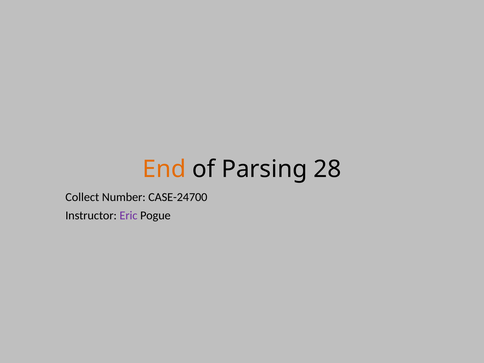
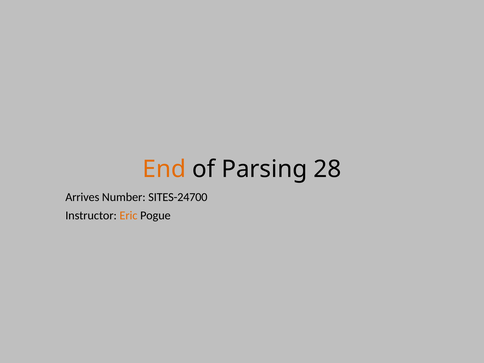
Collect: Collect -> Arrives
CASE-24700: CASE-24700 -> SITES-24700
Eric colour: purple -> orange
